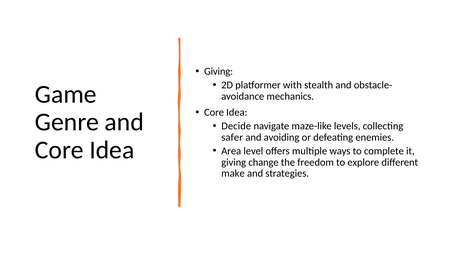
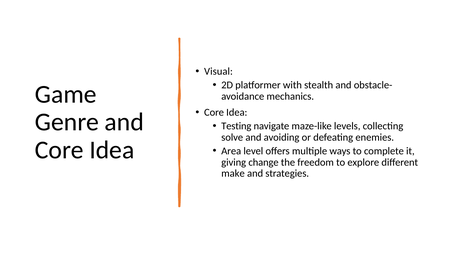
Giving at (219, 71): Giving -> Visual
Decide: Decide -> Testing
safer: safer -> solve
